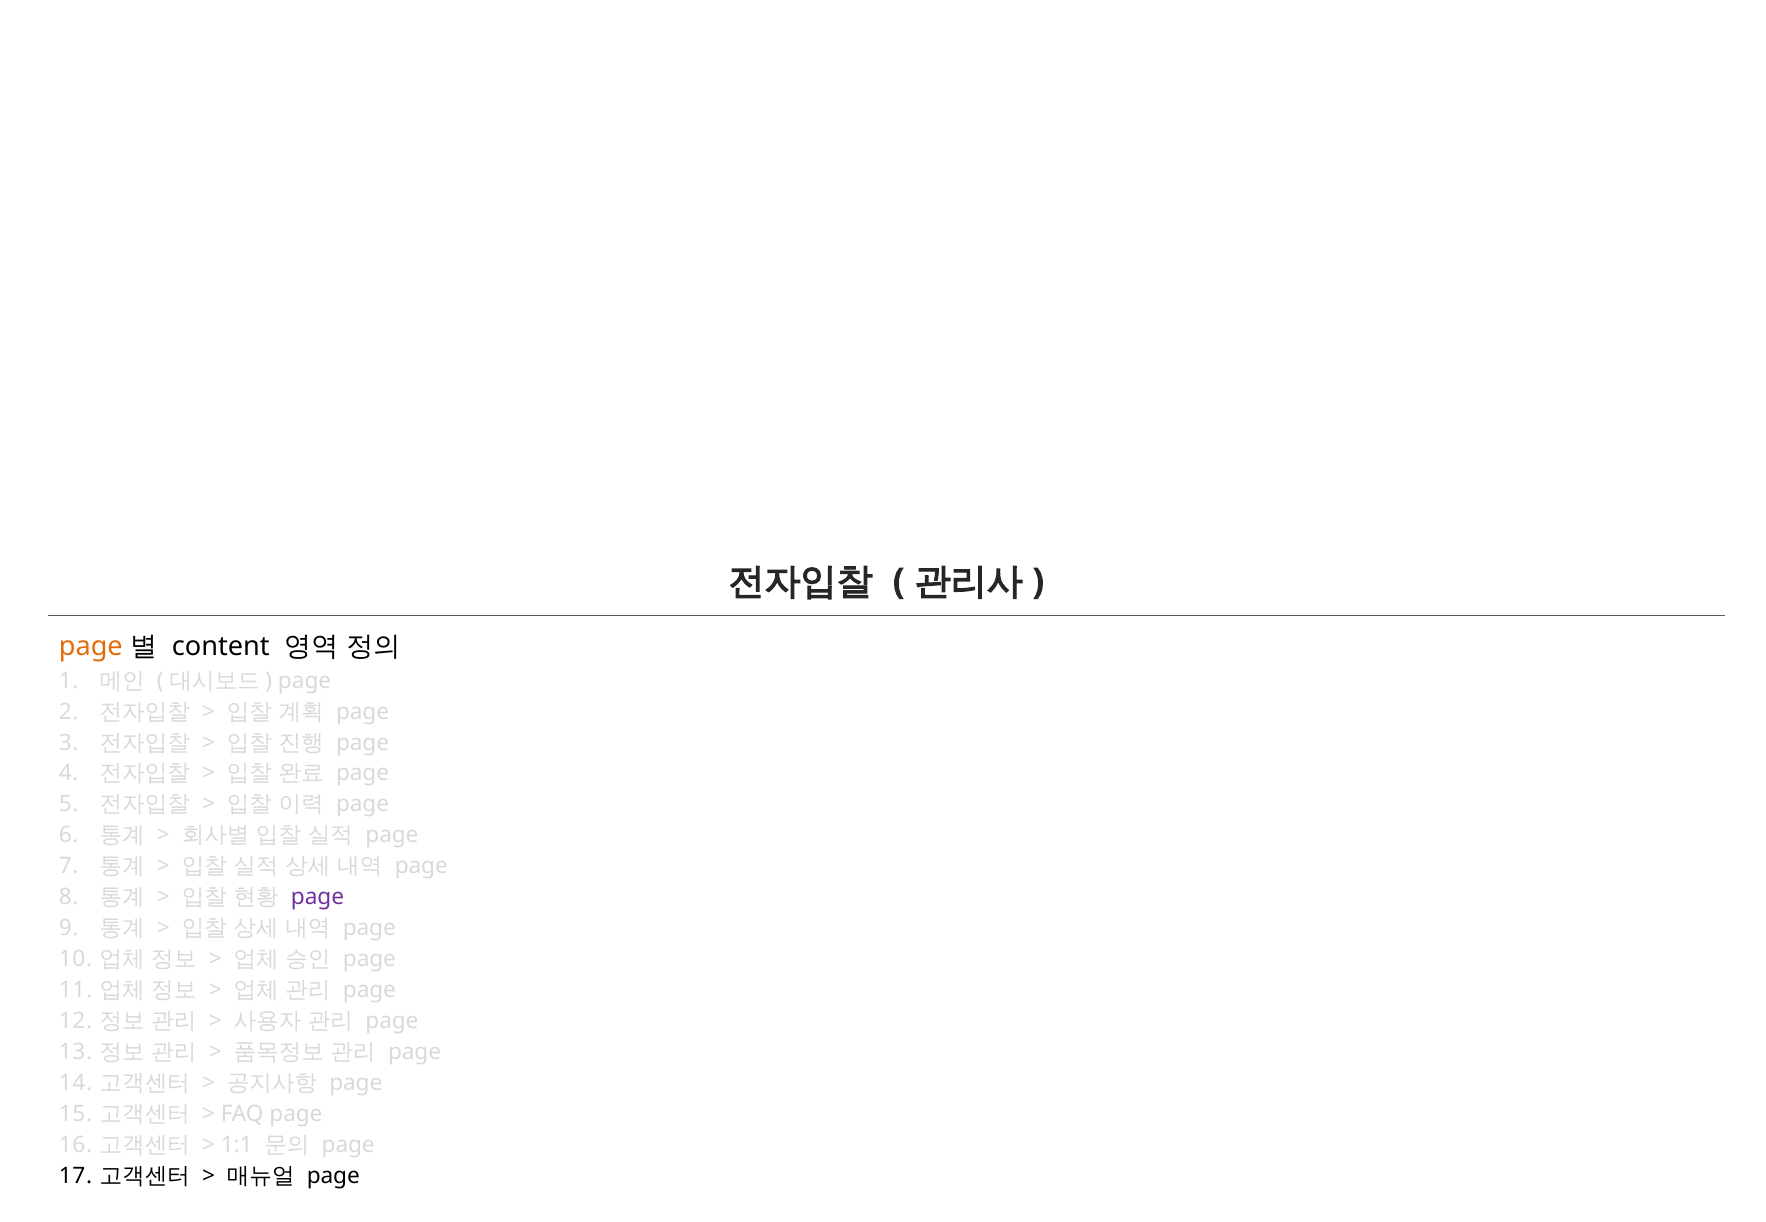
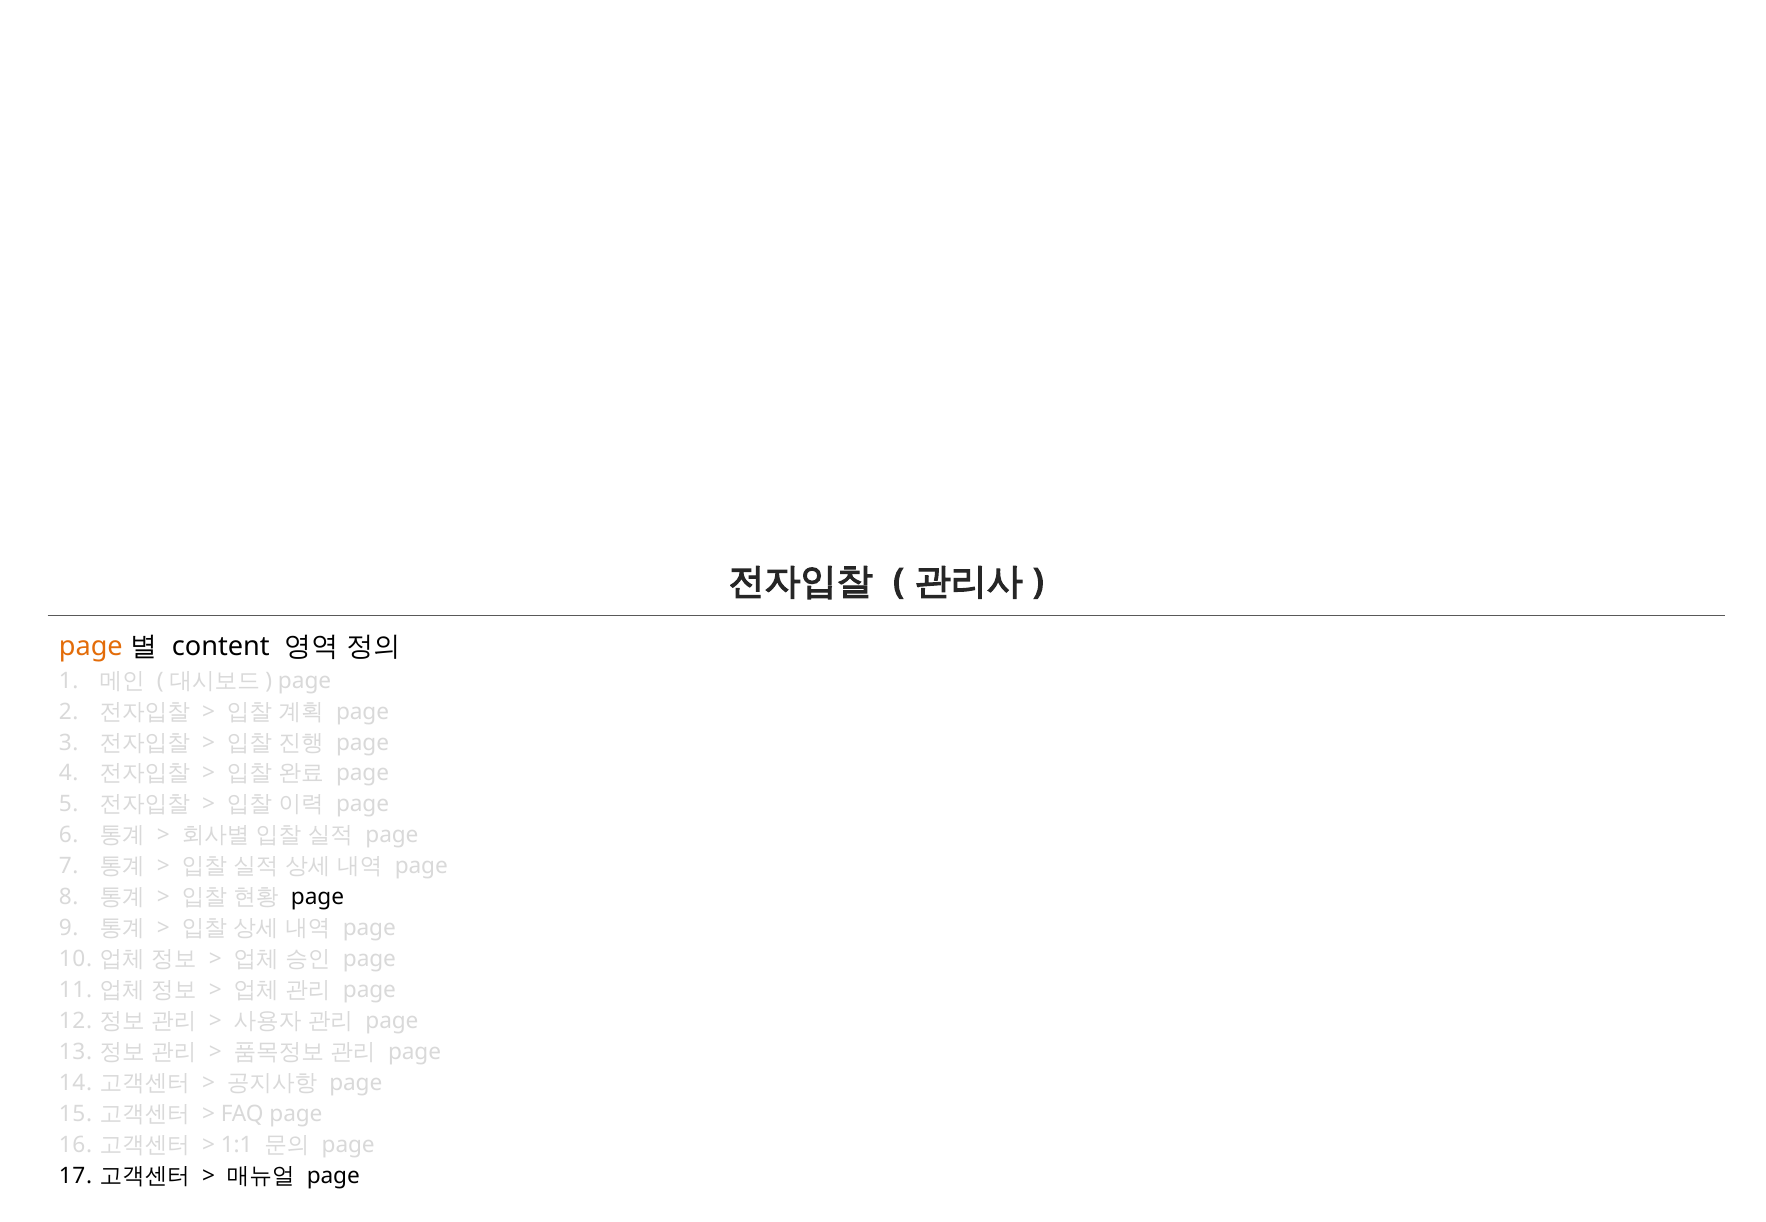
page at (318, 898) colour: purple -> black
